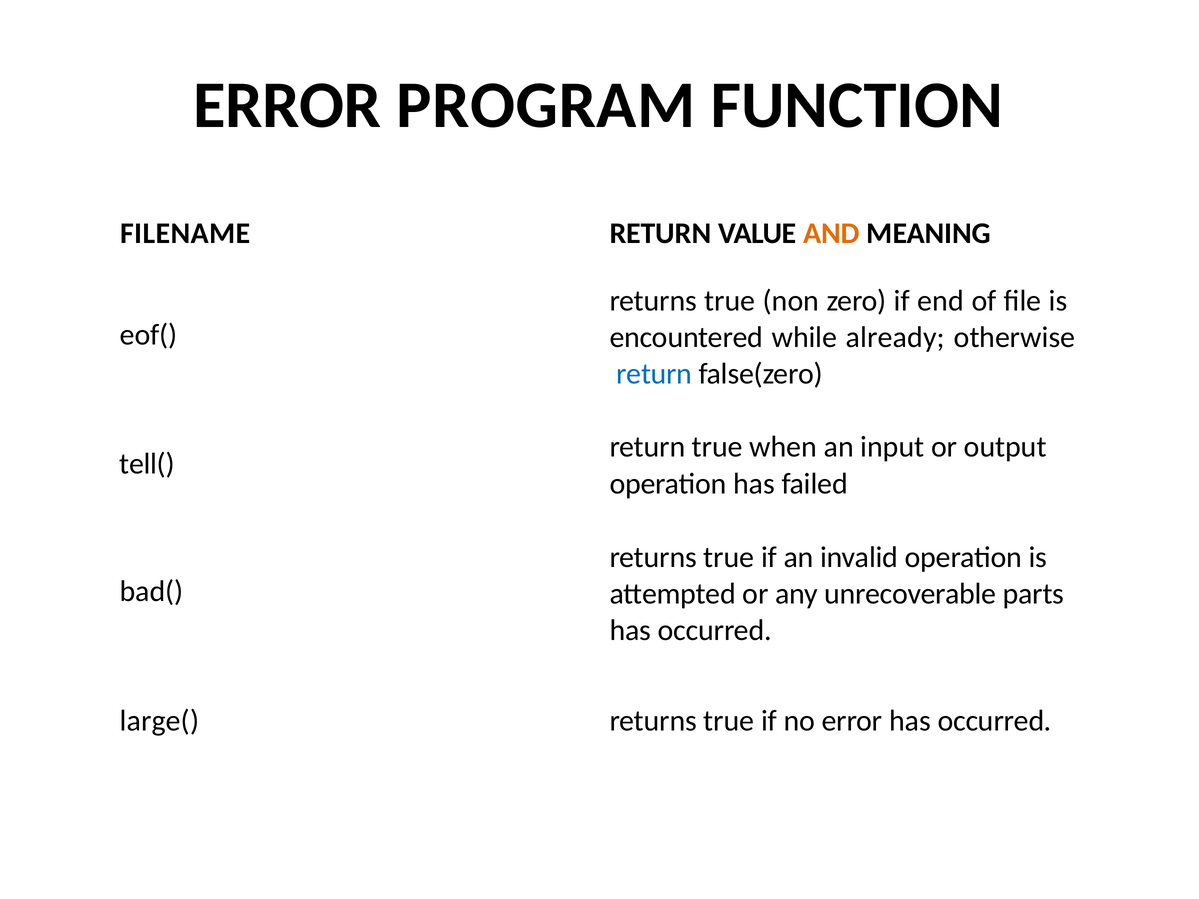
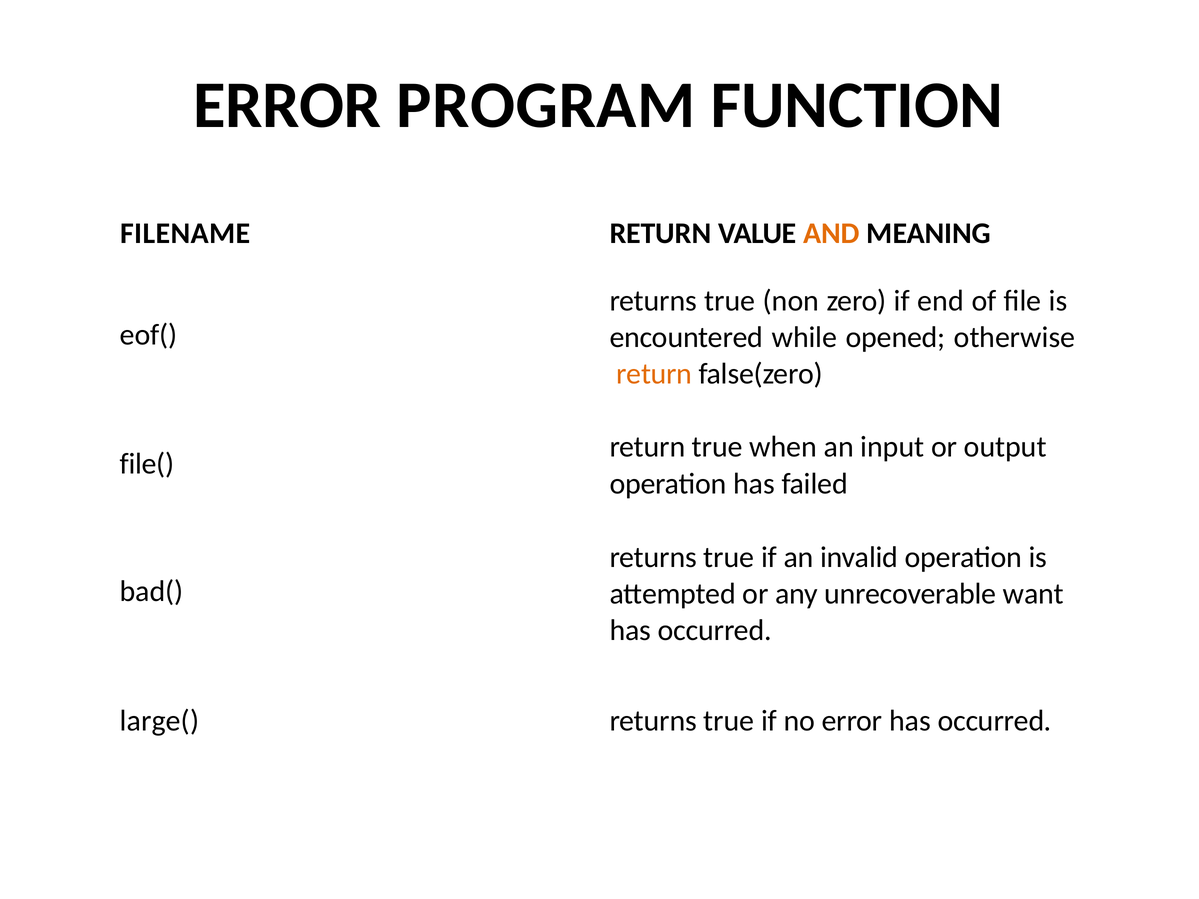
already: already -> opened
return at (654, 374) colour: blue -> orange
tell(: tell( -> file(
parts: parts -> want
